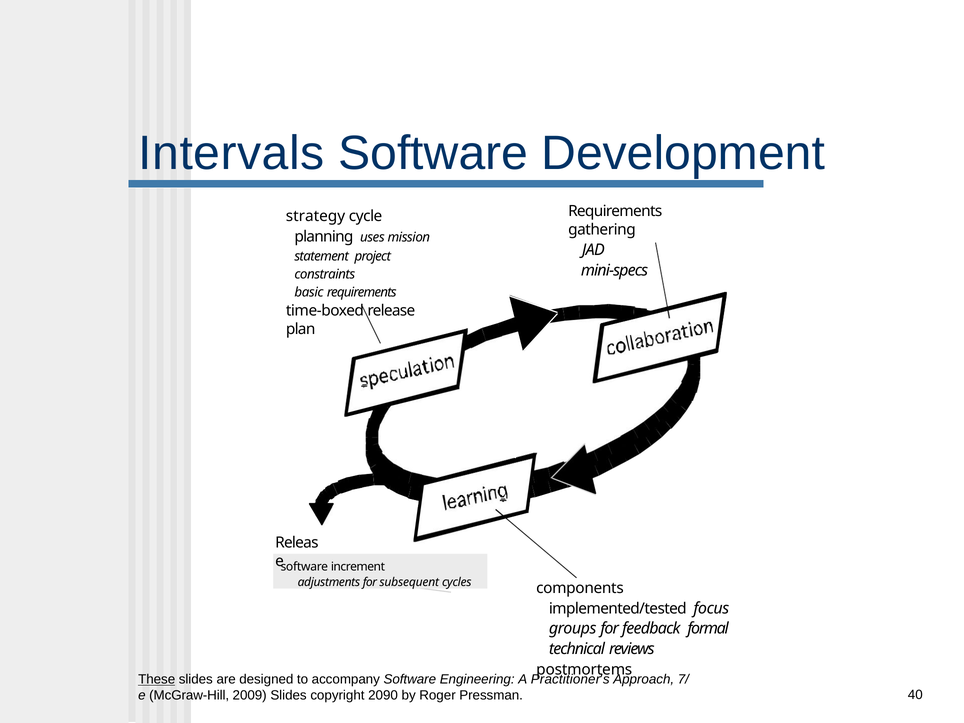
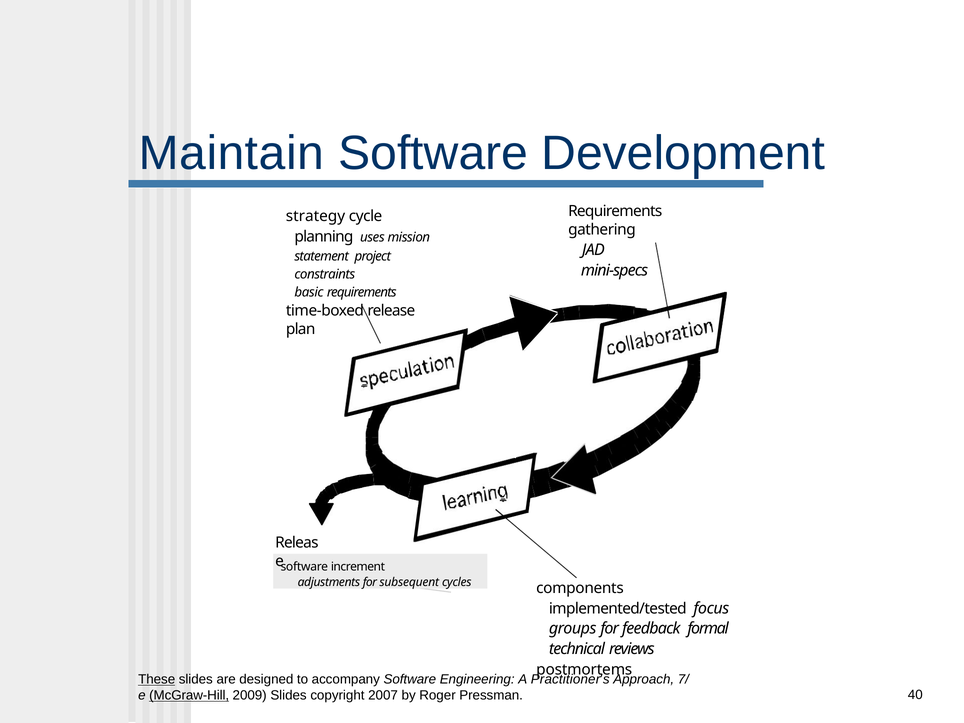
Intervals: Intervals -> Maintain
McGraw-Hill underline: none -> present
2090: 2090 -> 2007
